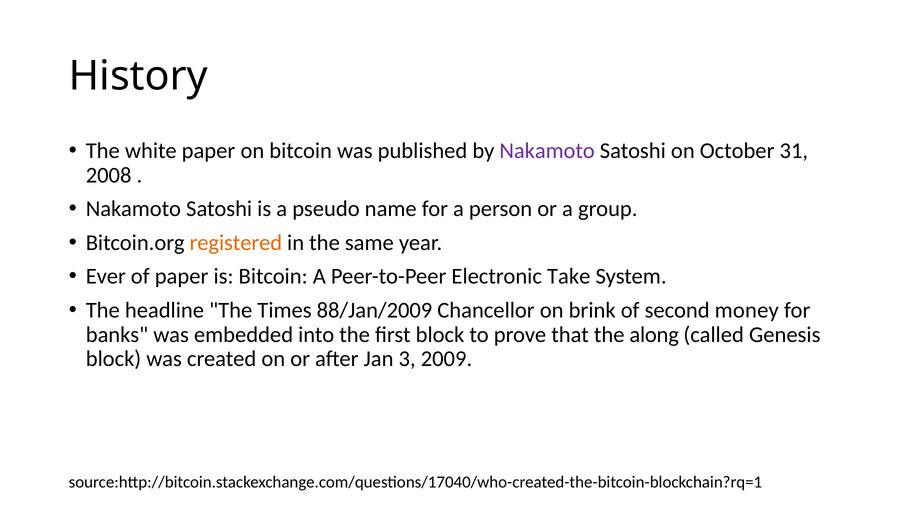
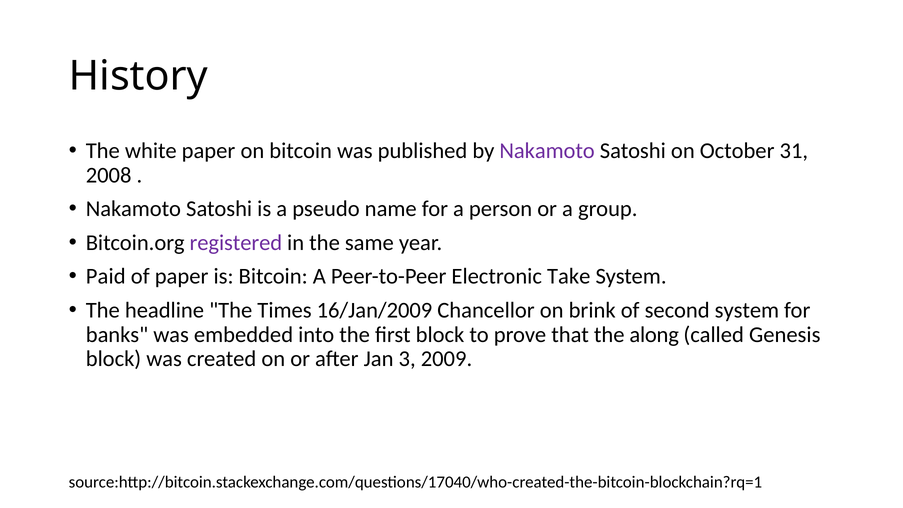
registered colour: orange -> purple
Ever: Ever -> Paid
88/Jan/2009: 88/Jan/2009 -> 16/Jan/2009
second money: money -> system
